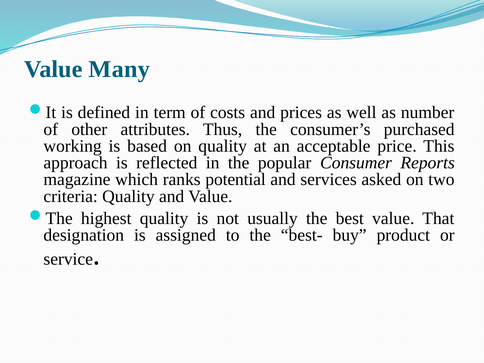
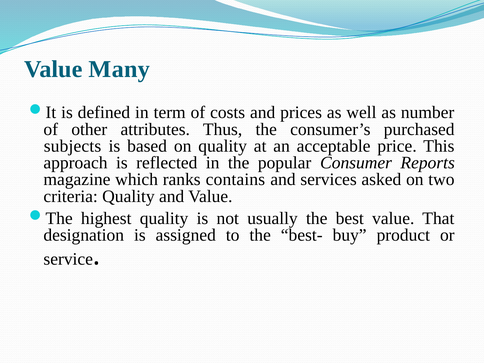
working: working -> subjects
potential: potential -> contains
